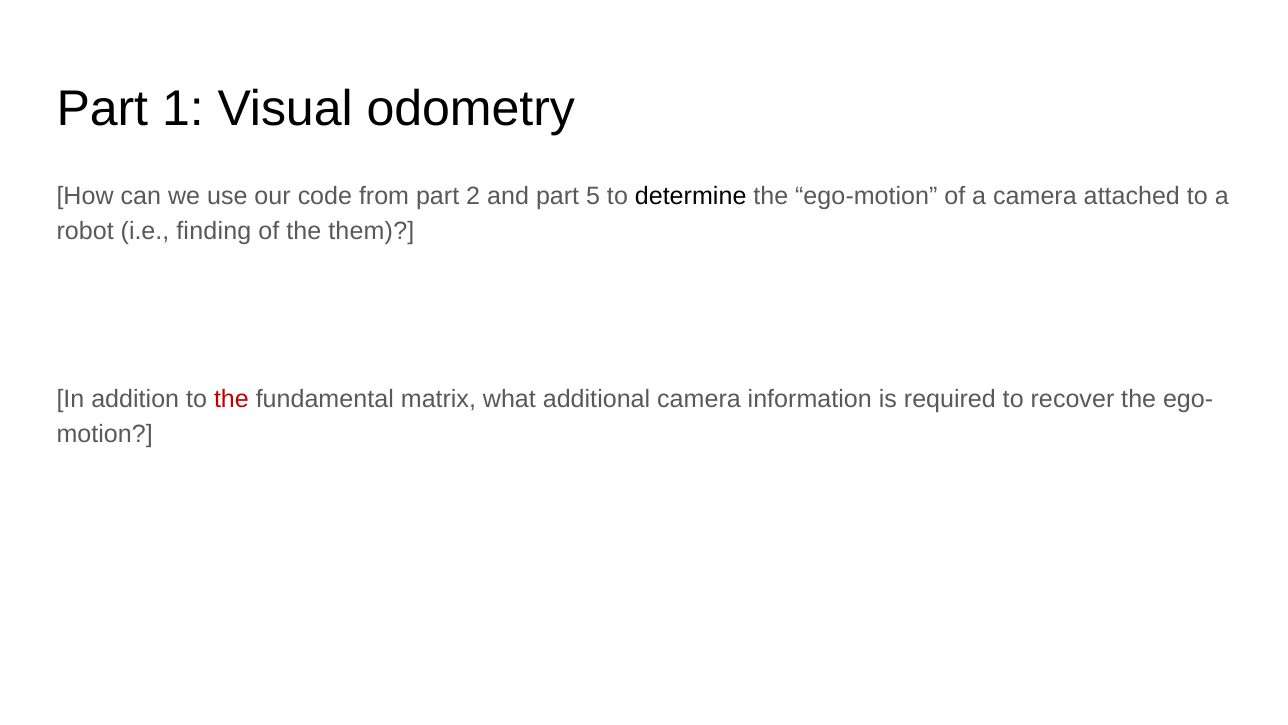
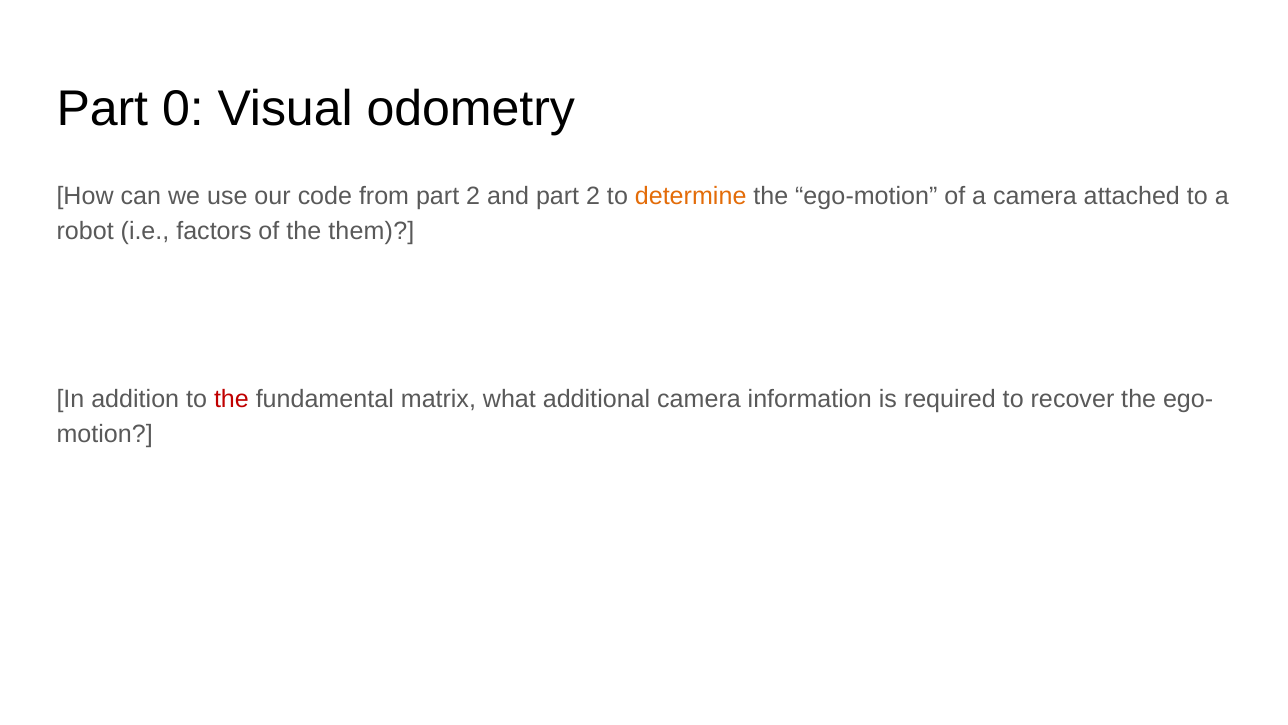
1: 1 -> 0
and part 5: 5 -> 2
determine colour: black -> orange
finding: finding -> factors
